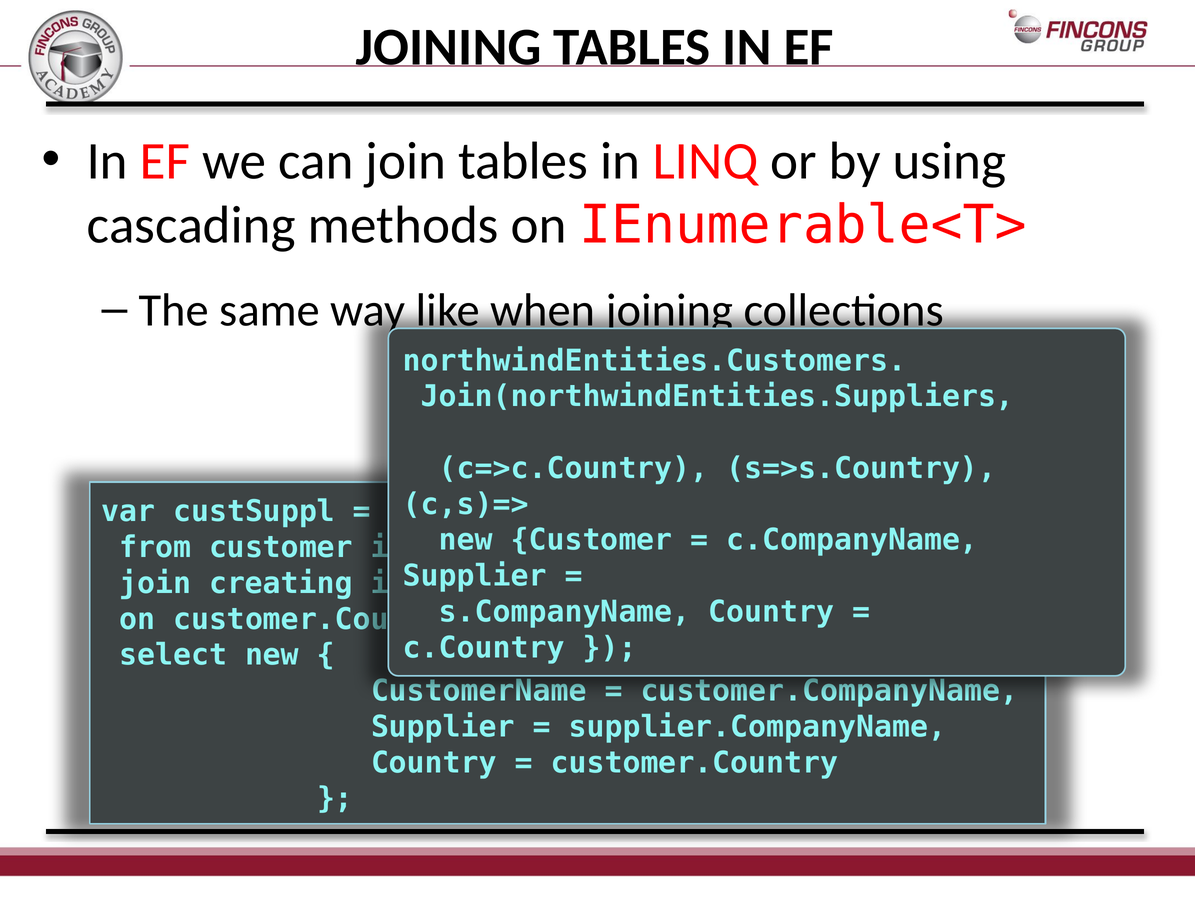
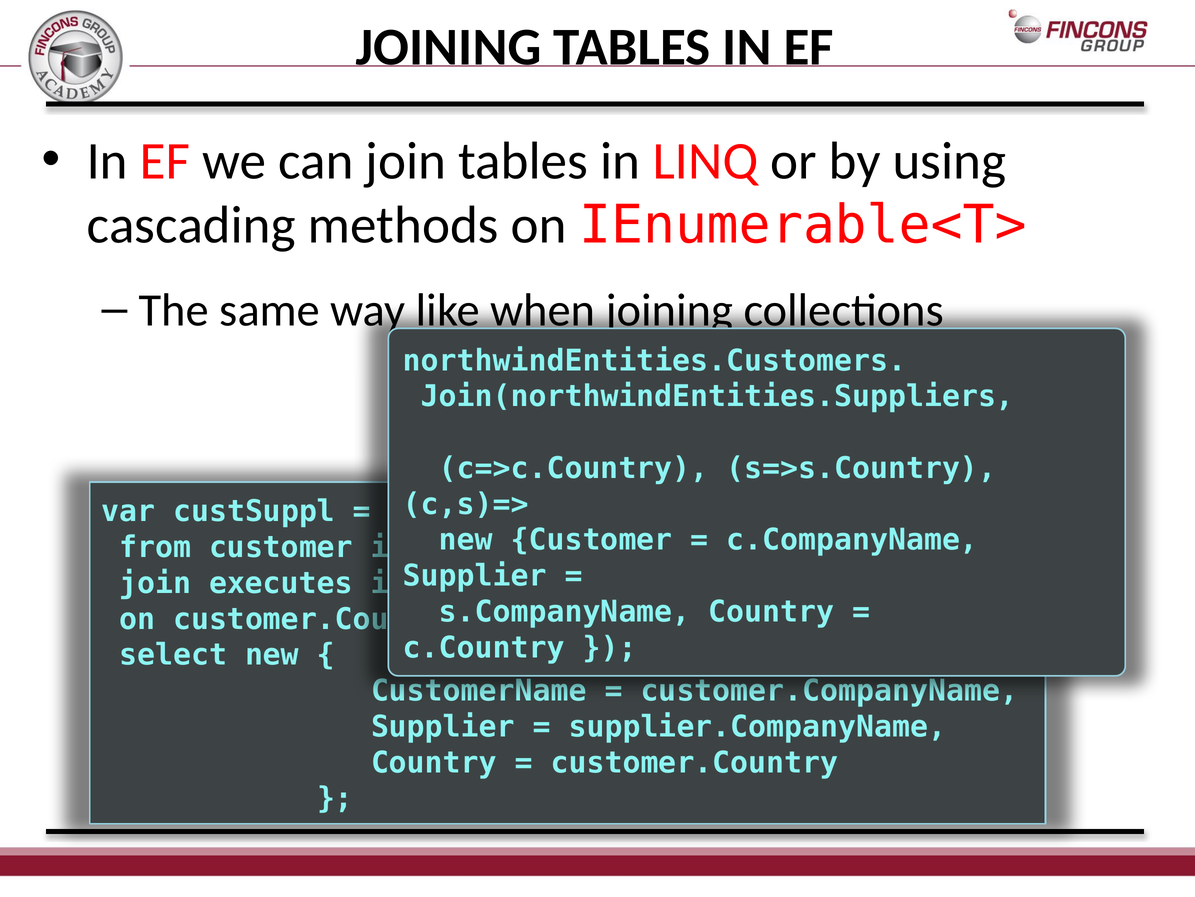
creating: creating -> executes
